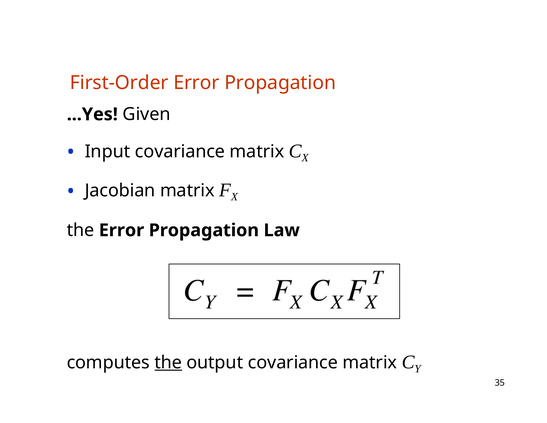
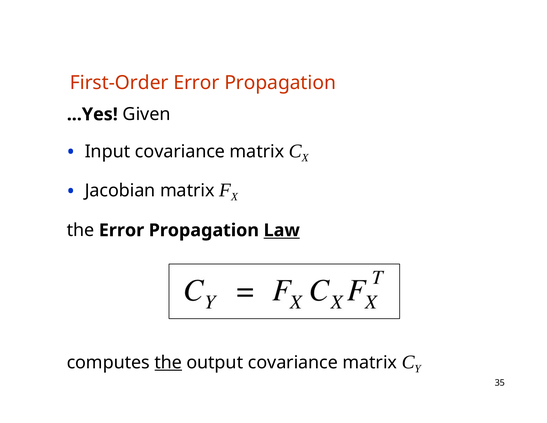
Law underline: none -> present
